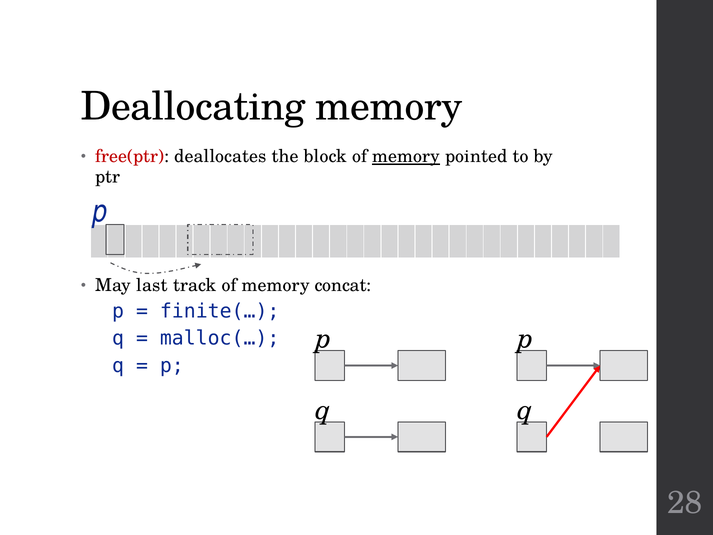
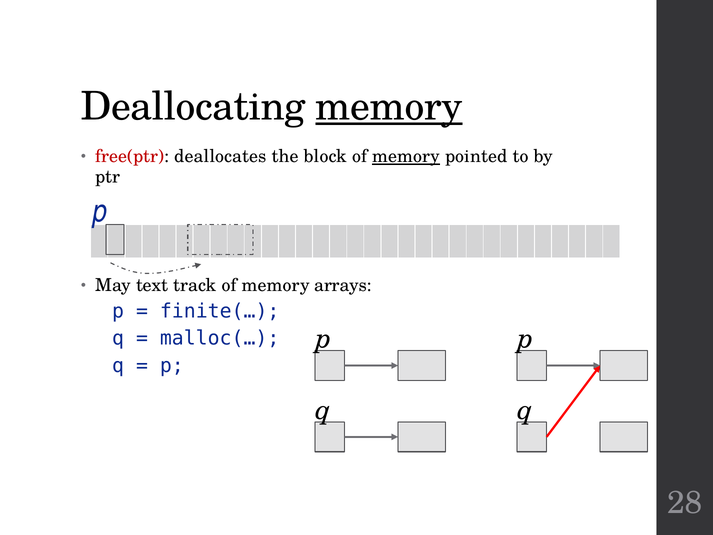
memory at (389, 107) underline: none -> present
last: last -> text
concat: concat -> arrays
